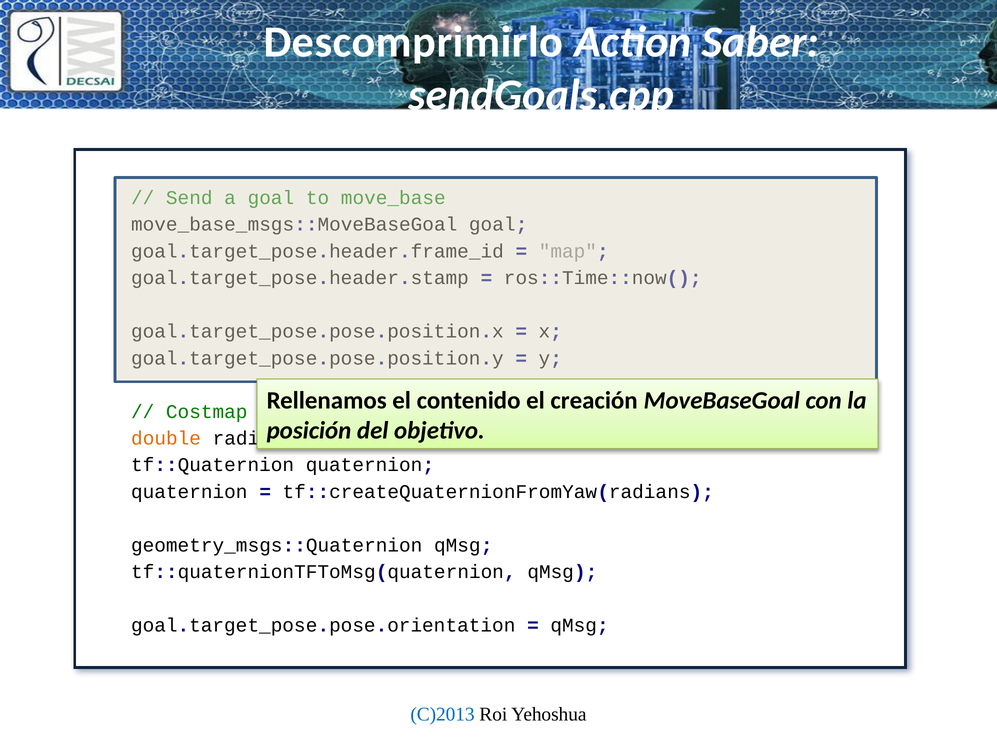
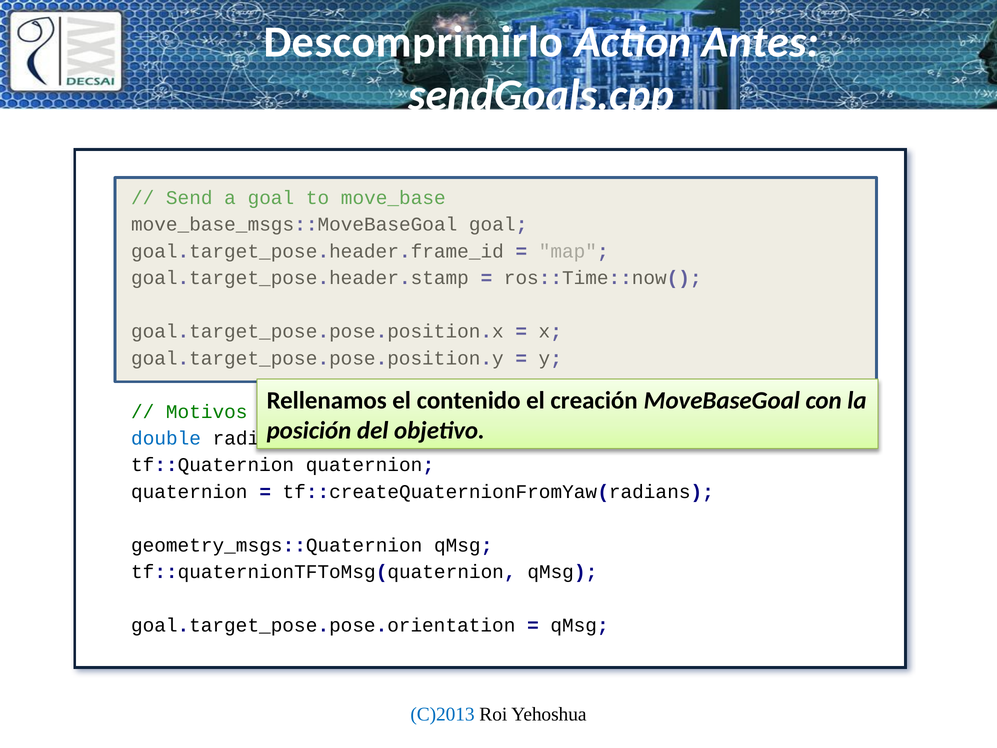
Saber: Saber -> Antes
Costmap: Costmap -> Motivos
double colour: orange -> blue
